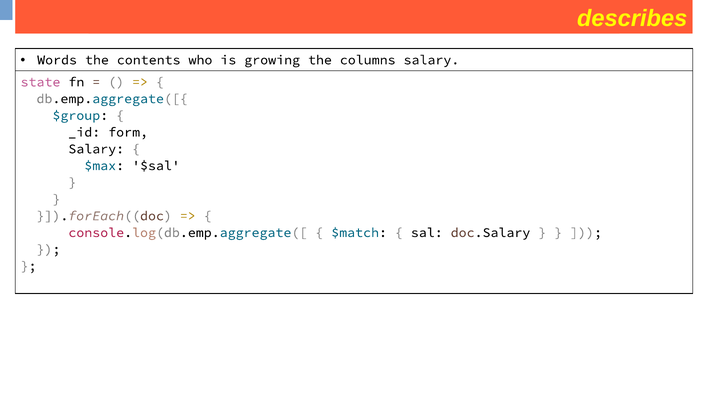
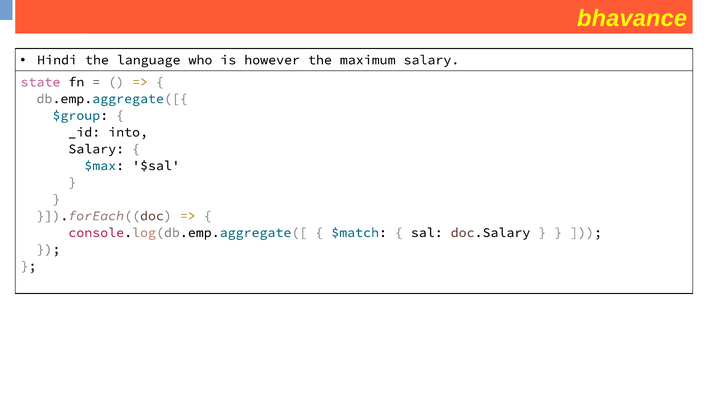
describes: describes -> bhavance
Words: Words -> Hindi
contents: contents -> language
growing: growing -> however
columns: columns -> maximum
form: form -> into
